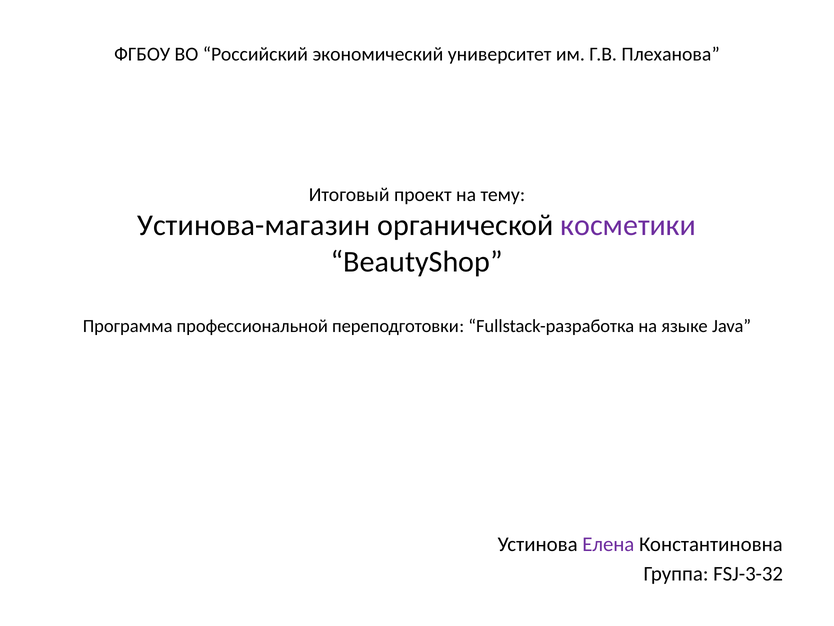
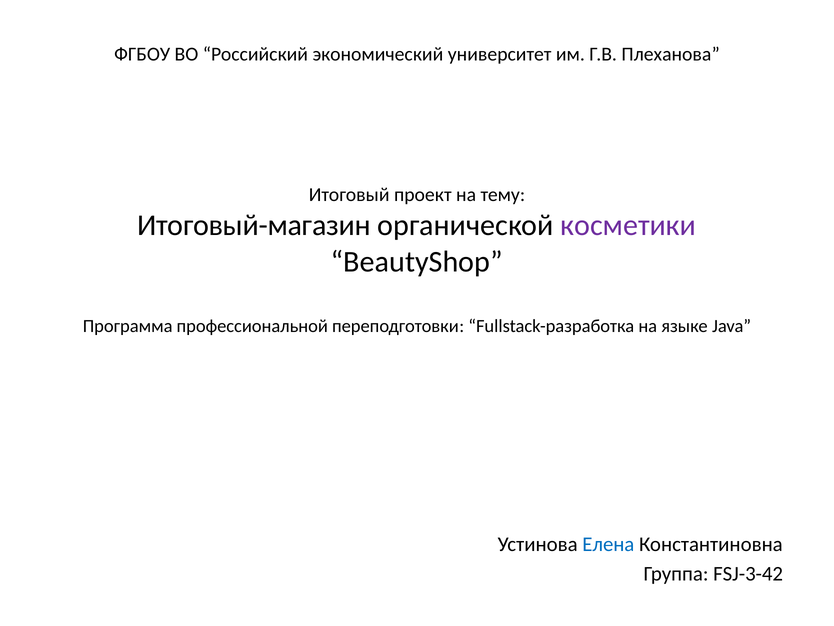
Устинова-магазин: Устинова-магазин -> Итоговый-магазин
Елена colour: purple -> blue
FSJ-3-32: FSJ-3-32 -> FSJ-3-42
